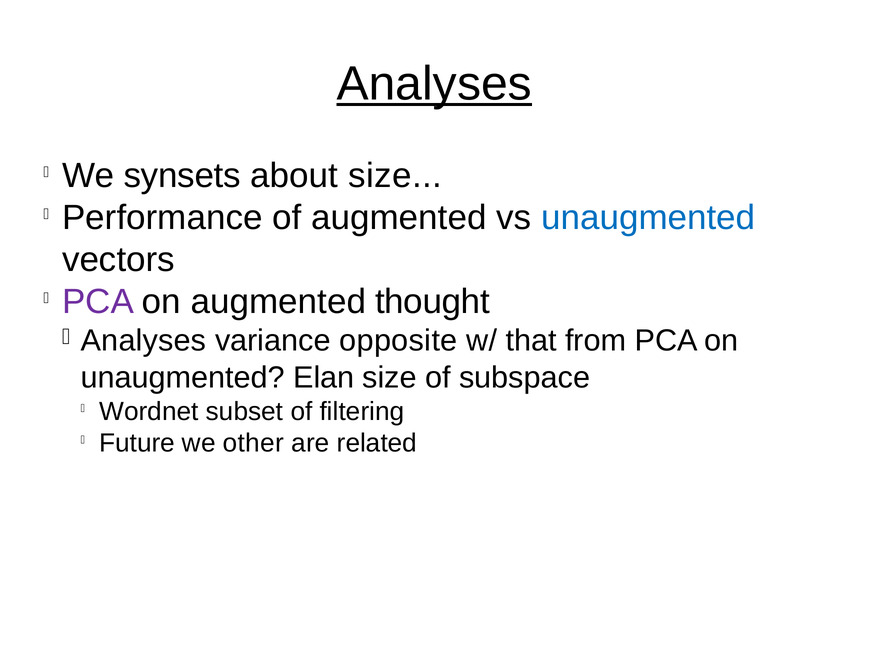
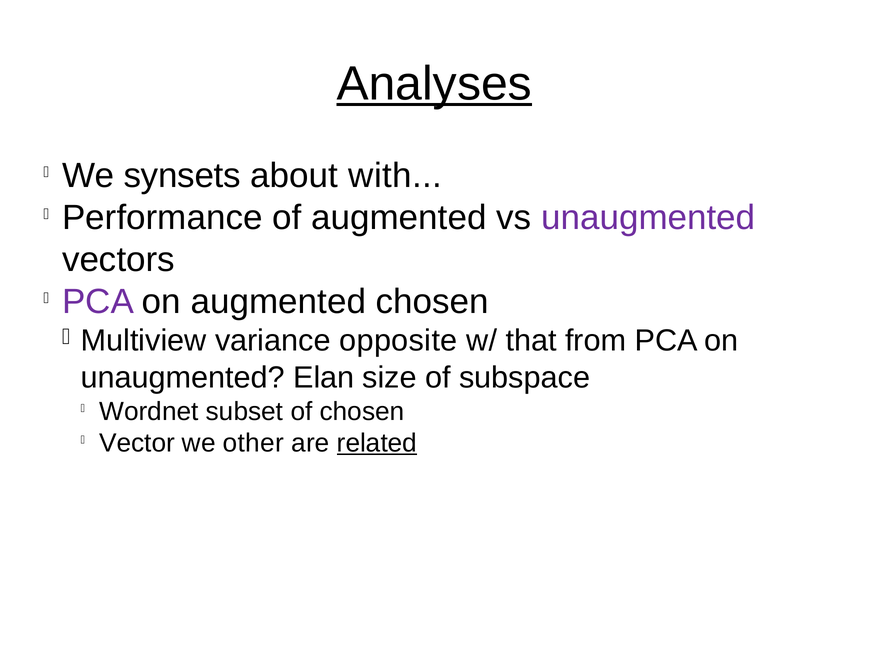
about size: size -> with
unaugmented at (648, 218) colour: blue -> purple
augmented thought: thought -> chosen
Analyses at (143, 341): Analyses -> Multiview
of filtering: filtering -> chosen
Future: Future -> Vector
related underline: none -> present
